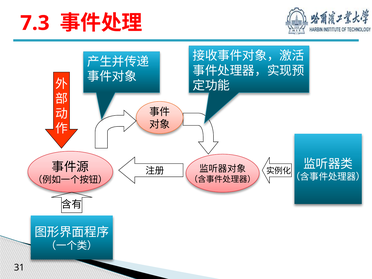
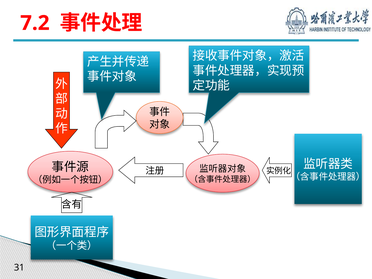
7.3: 7.3 -> 7.2
